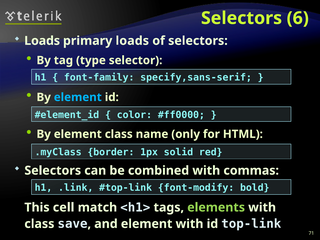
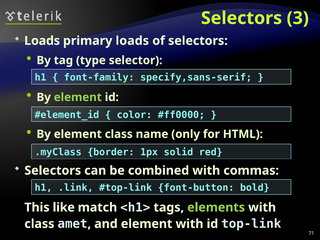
6: 6 -> 3
element at (78, 97) colour: light blue -> light green
font-modify: font-modify -> font-button
cell: cell -> like
save: save -> amet
